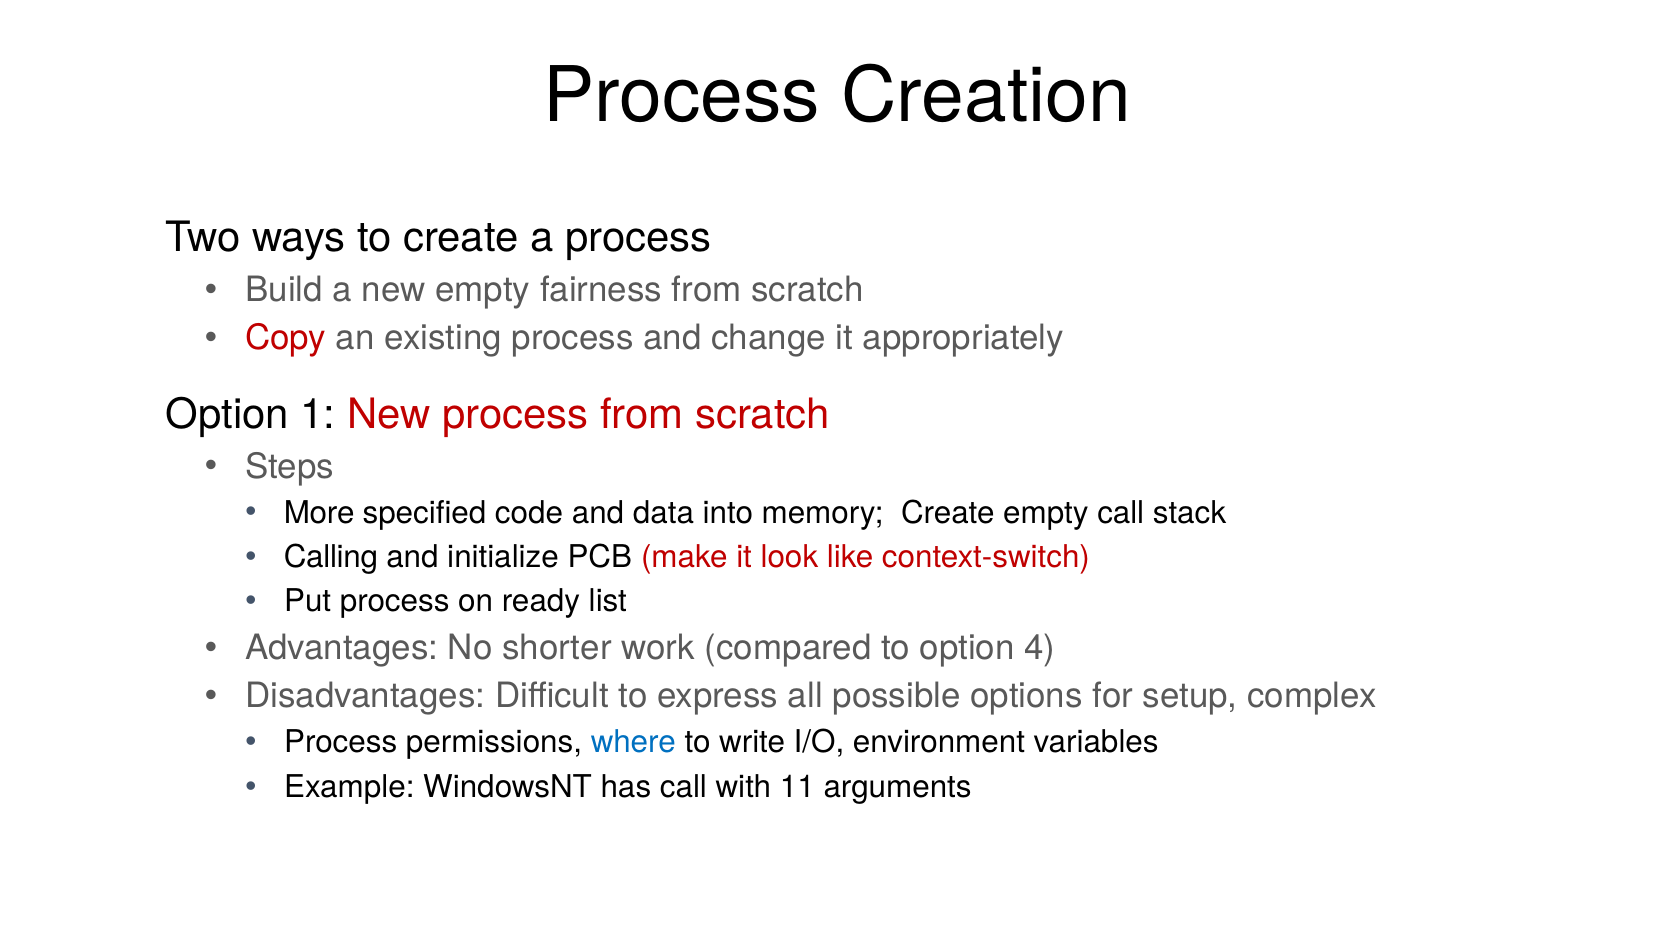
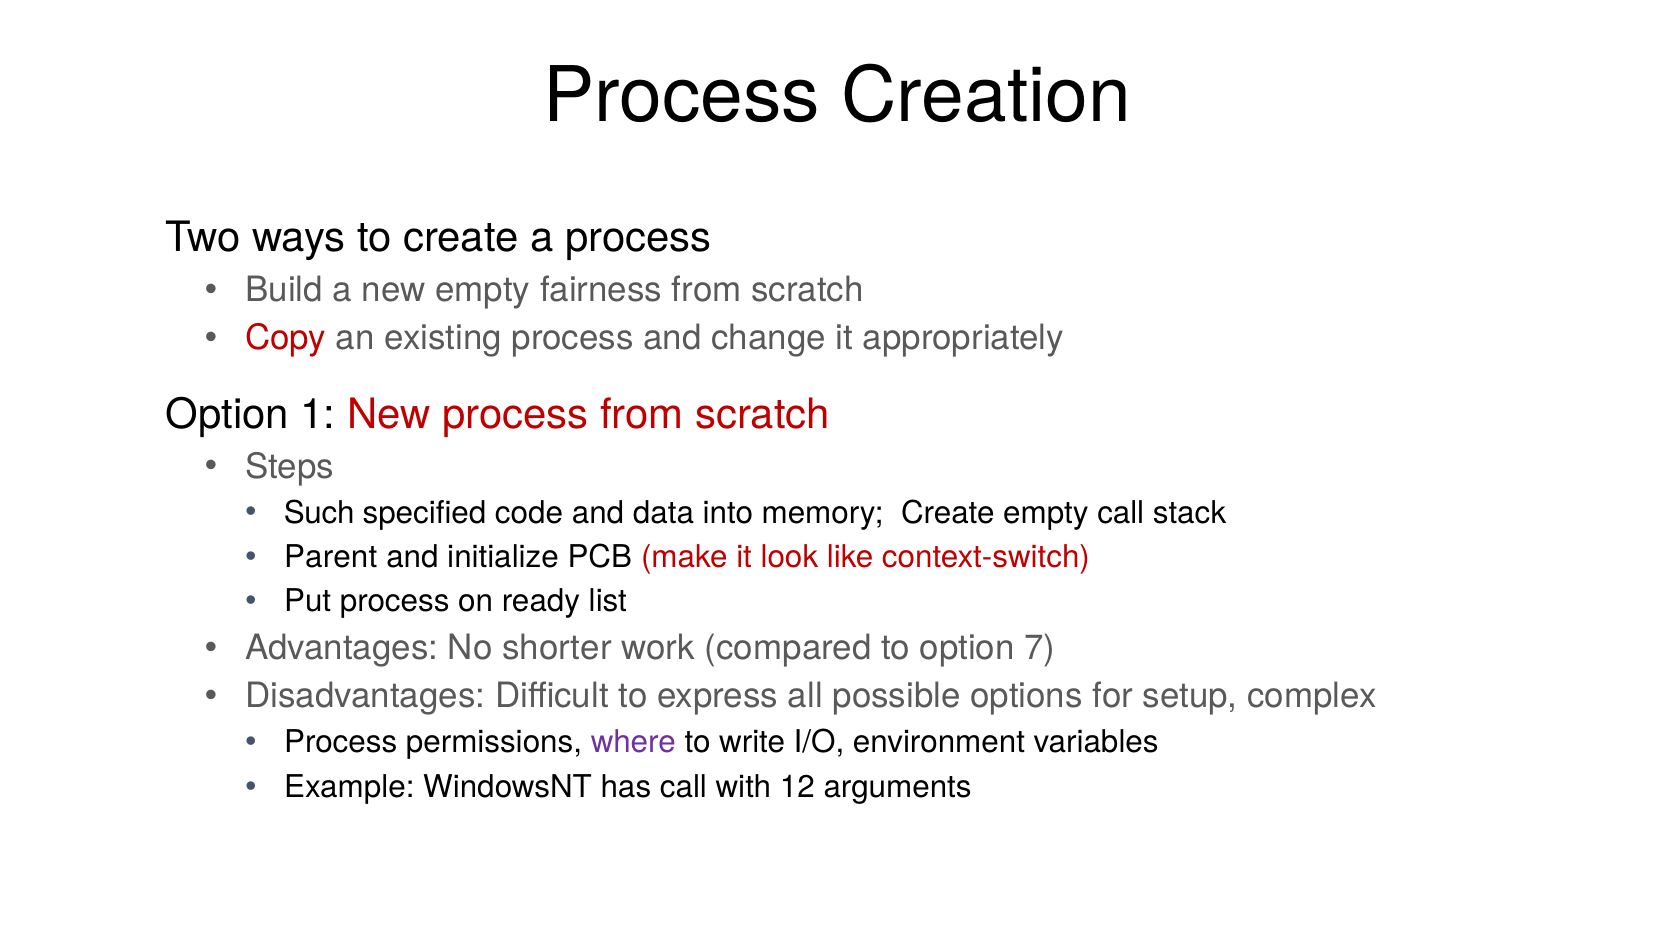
More: More -> Such
Calling: Calling -> Parent
4: 4 -> 7
where colour: blue -> purple
11: 11 -> 12
